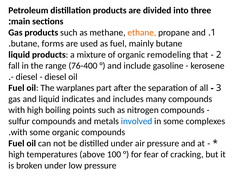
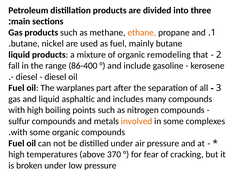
forms: forms -> nickel
76-400: 76-400 -> 86-400
indicates: indicates -> asphaltic
involved colour: blue -> orange
100: 100 -> 370
